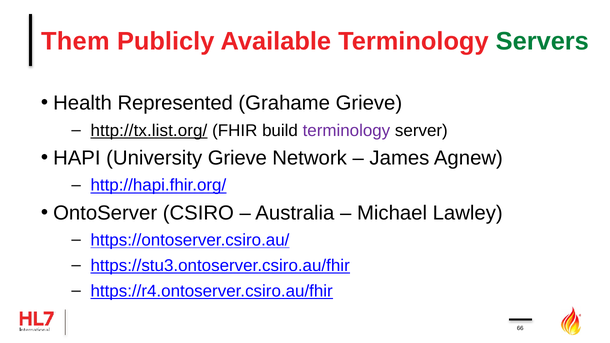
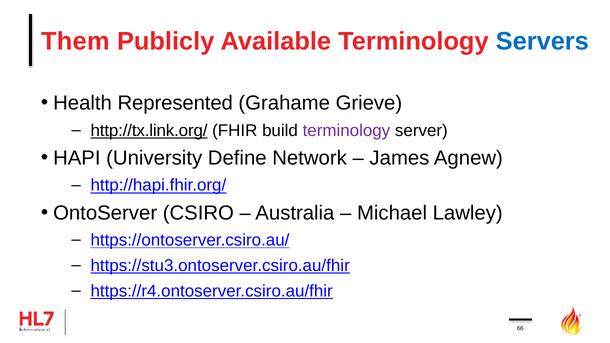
Servers colour: green -> blue
http://tx.list.org/: http://tx.list.org/ -> http://tx.link.org/
University Grieve: Grieve -> Define
